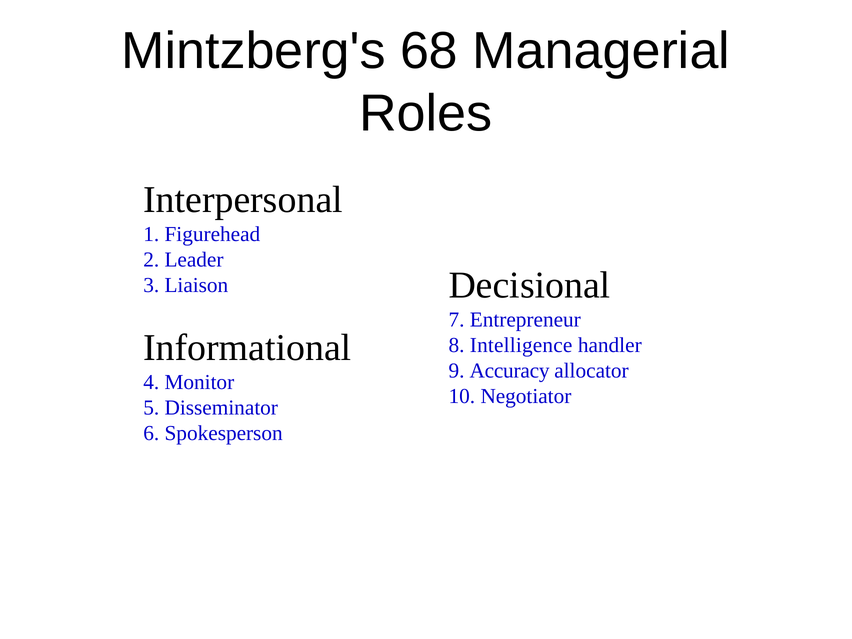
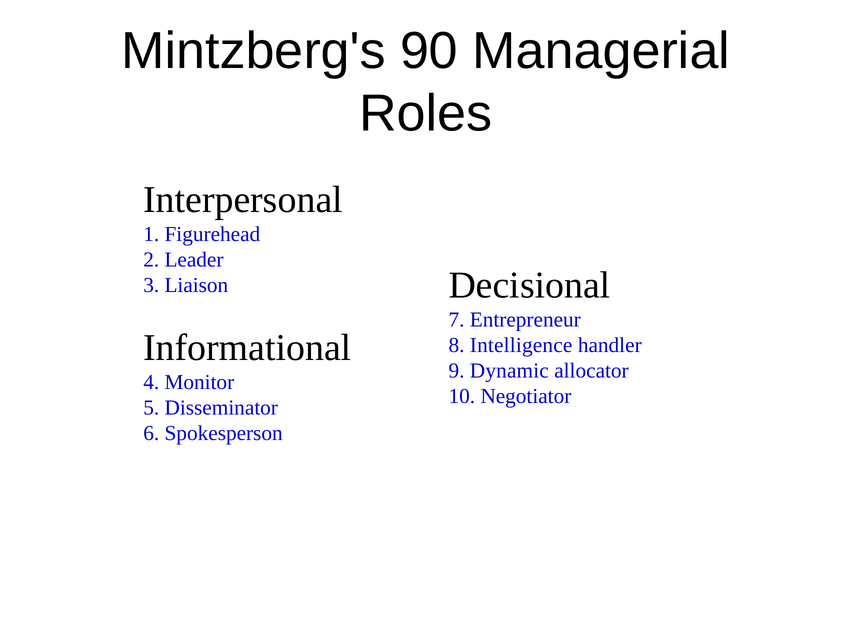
68: 68 -> 90
Accuracy: Accuracy -> Dynamic
